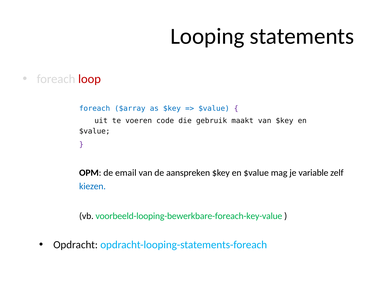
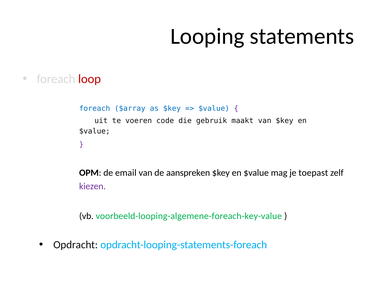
variable: variable -> toepast
kiezen colour: blue -> purple
voorbeeld-looping-bewerkbare-foreach-key-value: voorbeeld-looping-bewerkbare-foreach-key-value -> voorbeeld-looping-algemene-foreach-key-value
